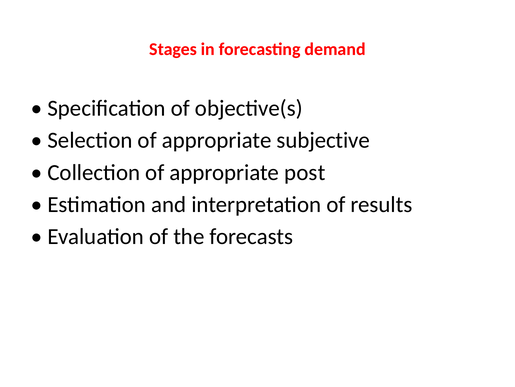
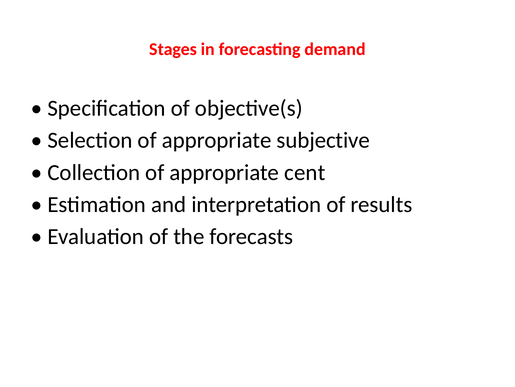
post: post -> cent
